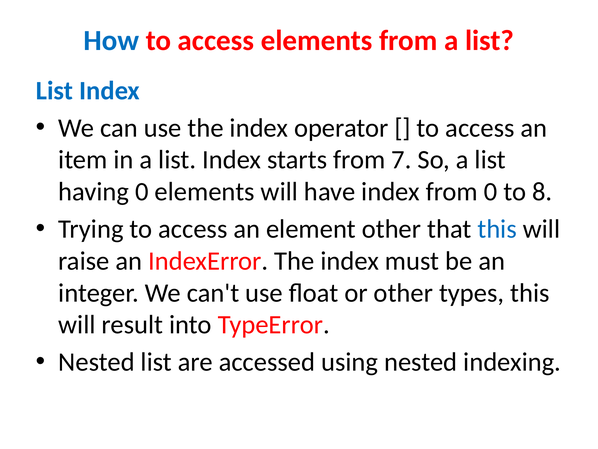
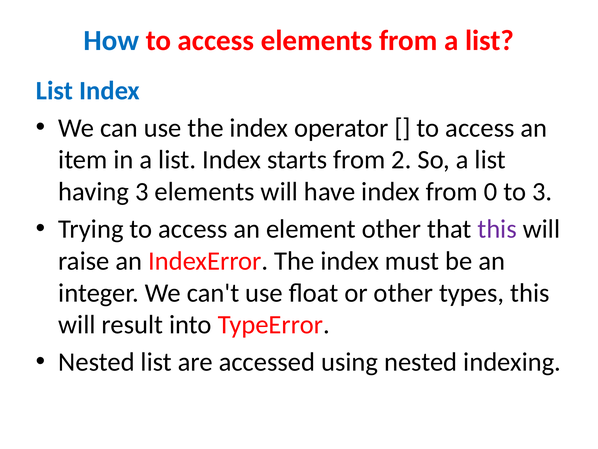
7: 7 -> 2
having 0: 0 -> 3
to 8: 8 -> 3
this at (497, 229) colour: blue -> purple
